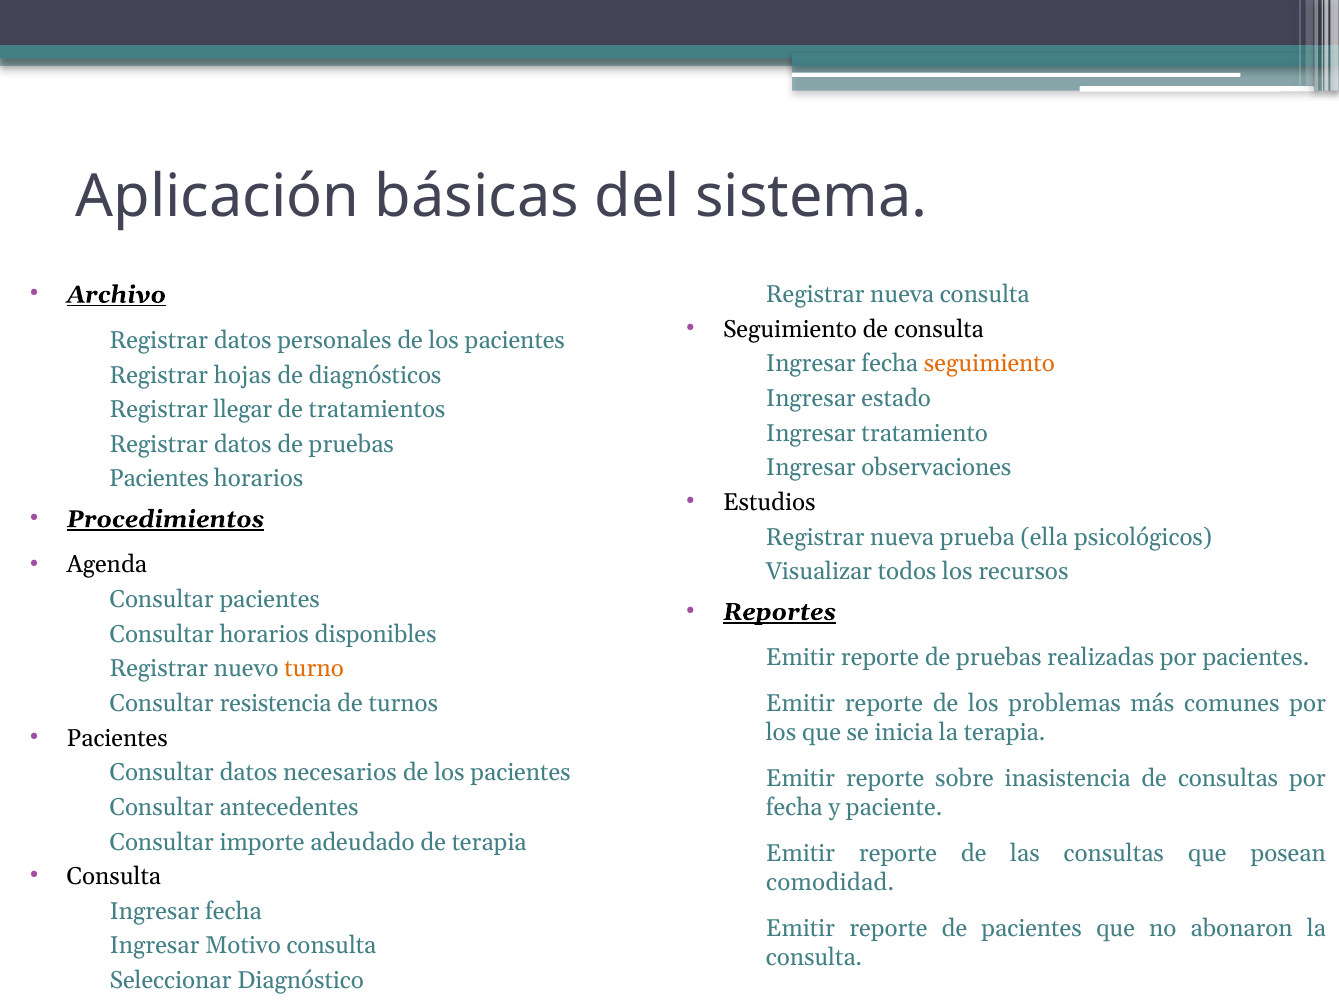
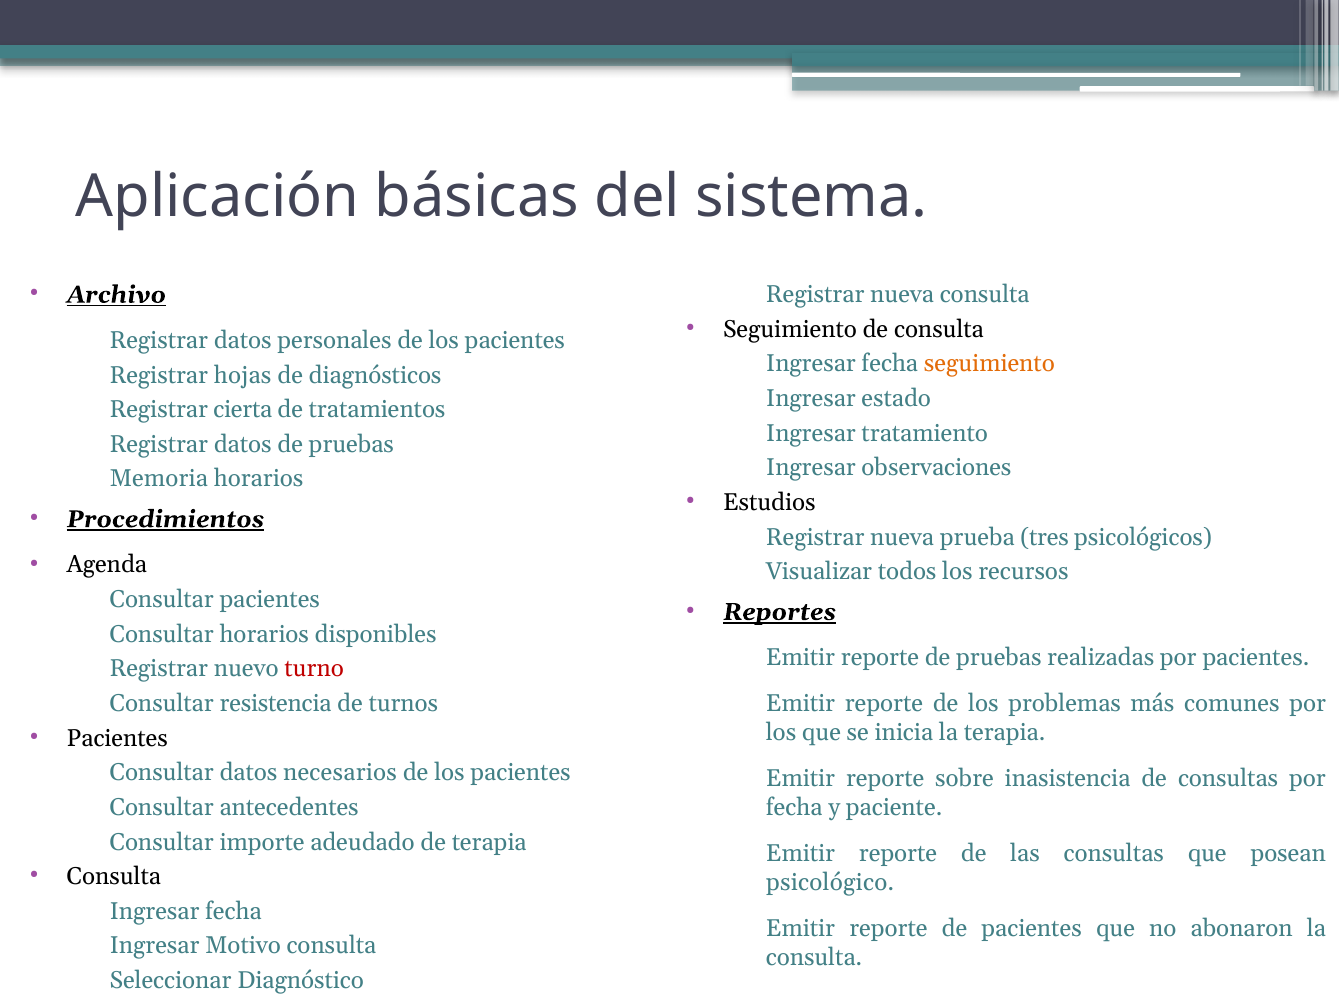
llegar: llegar -> cierta
Pacientes at (159, 479): Pacientes -> Memoria
ella: ella -> tres
turno colour: orange -> red
comodidad: comodidad -> psicológico
